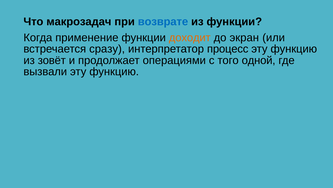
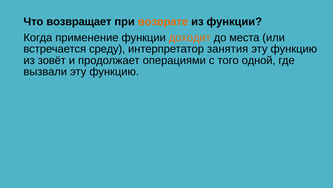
макрозадач: макрозадач -> возвращает
возврате colour: blue -> orange
экран: экран -> места
сразу: сразу -> среду
процесс: процесс -> занятия
